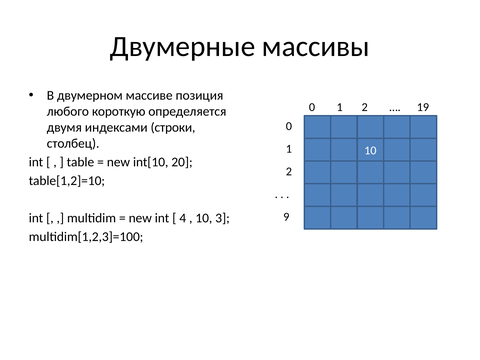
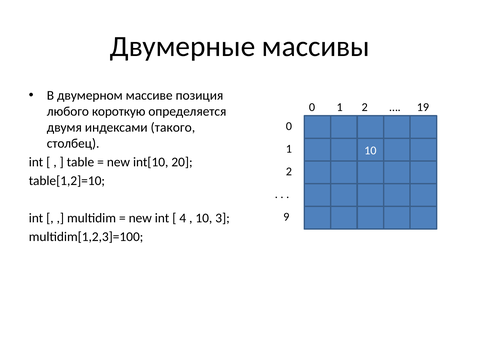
строки: строки -> такого
